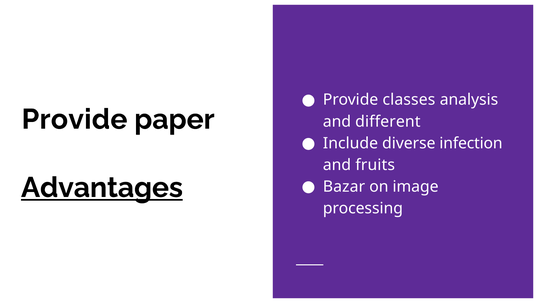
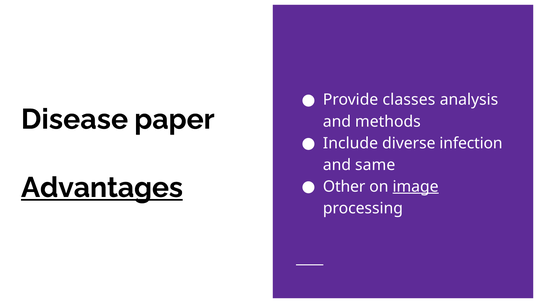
Provide at (74, 119): Provide -> Disease
different: different -> methods
fruits: fruits -> same
Bazar: Bazar -> Other
image underline: none -> present
